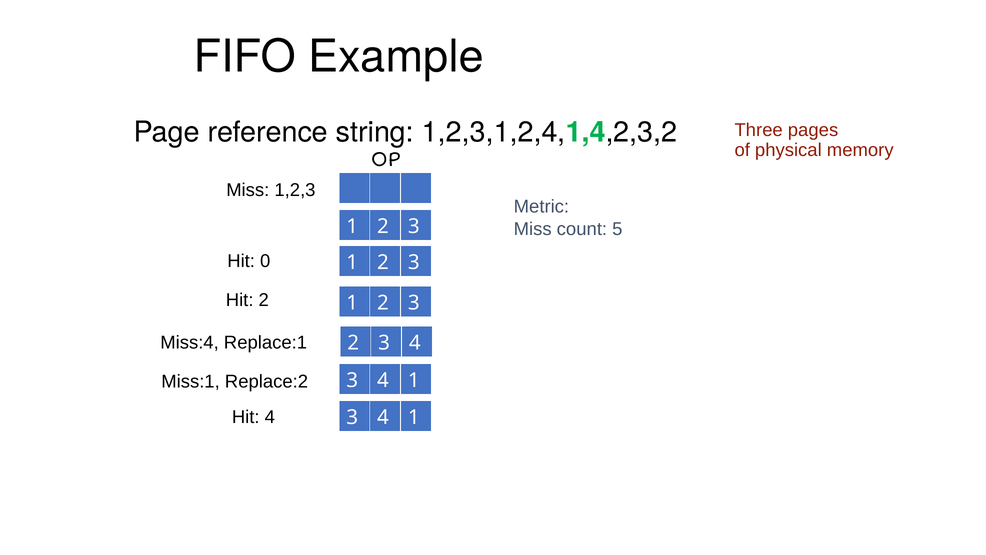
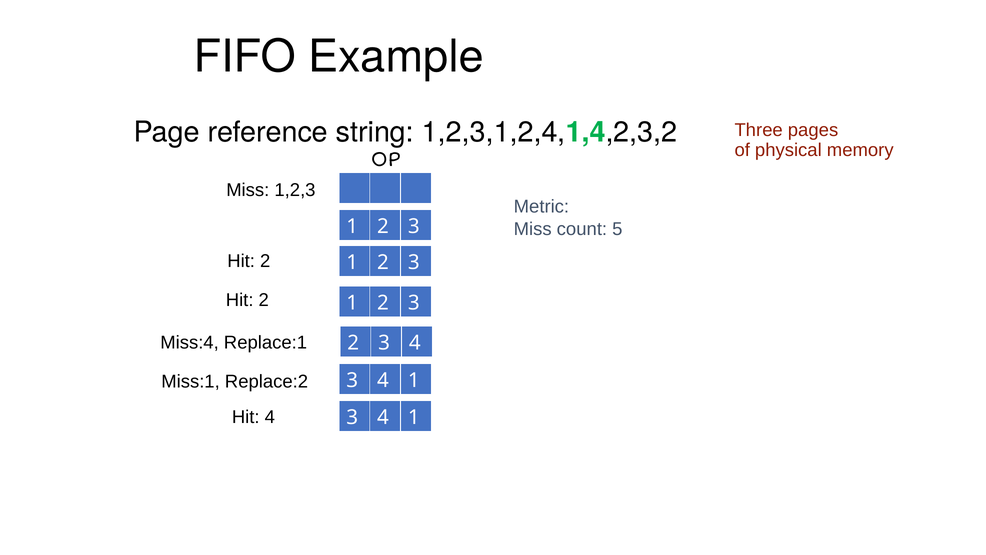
0 at (265, 261): 0 -> 2
